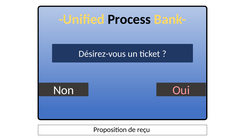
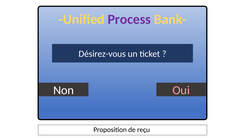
Process colour: black -> purple
